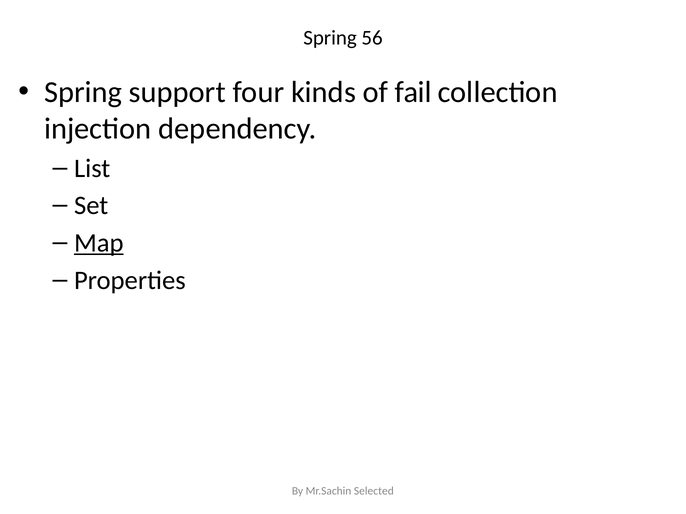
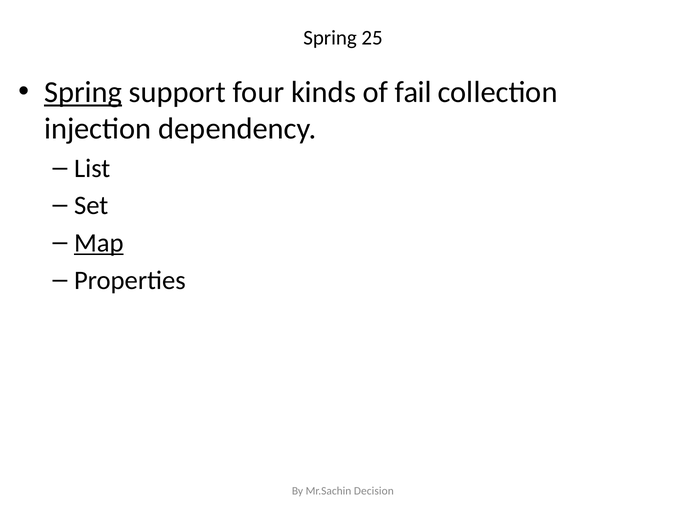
56: 56 -> 25
Spring at (83, 92) underline: none -> present
Selected: Selected -> Decision
